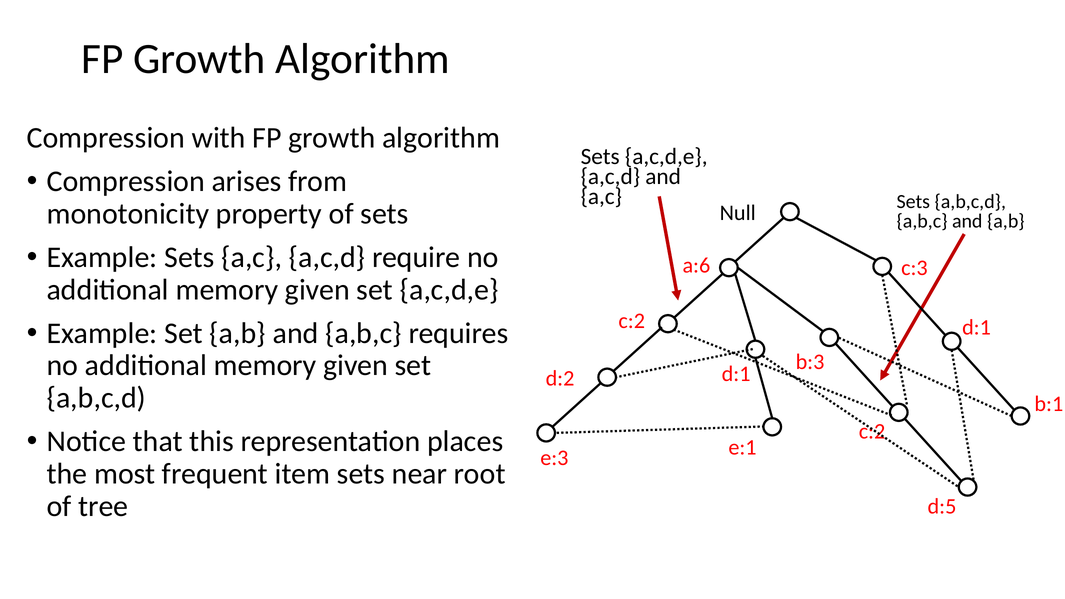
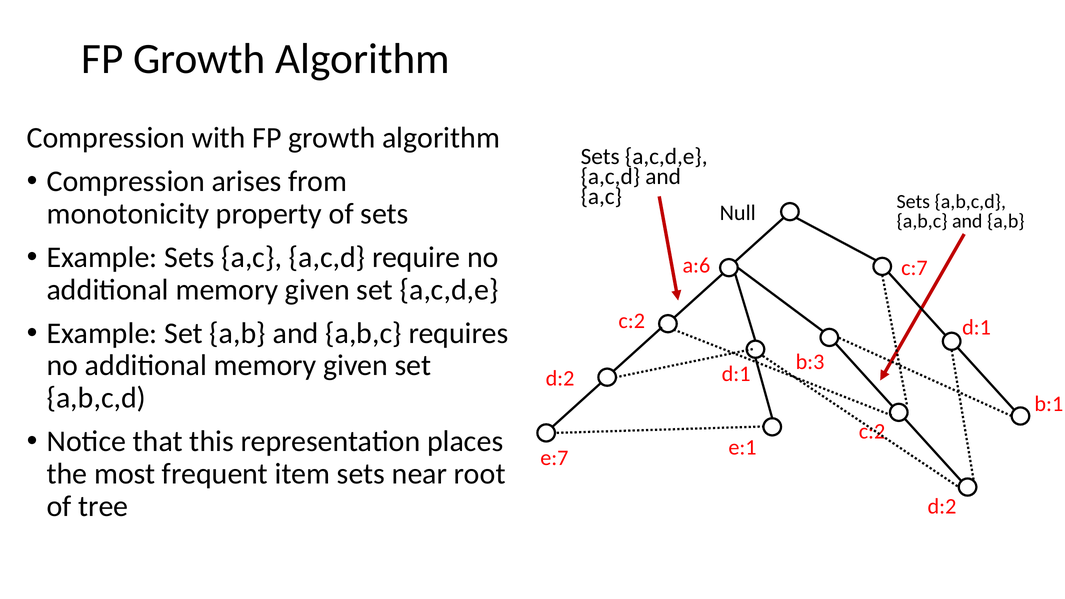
c:3: c:3 -> c:7
e:3: e:3 -> e:7
d:5 at (942, 506): d:5 -> d:2
